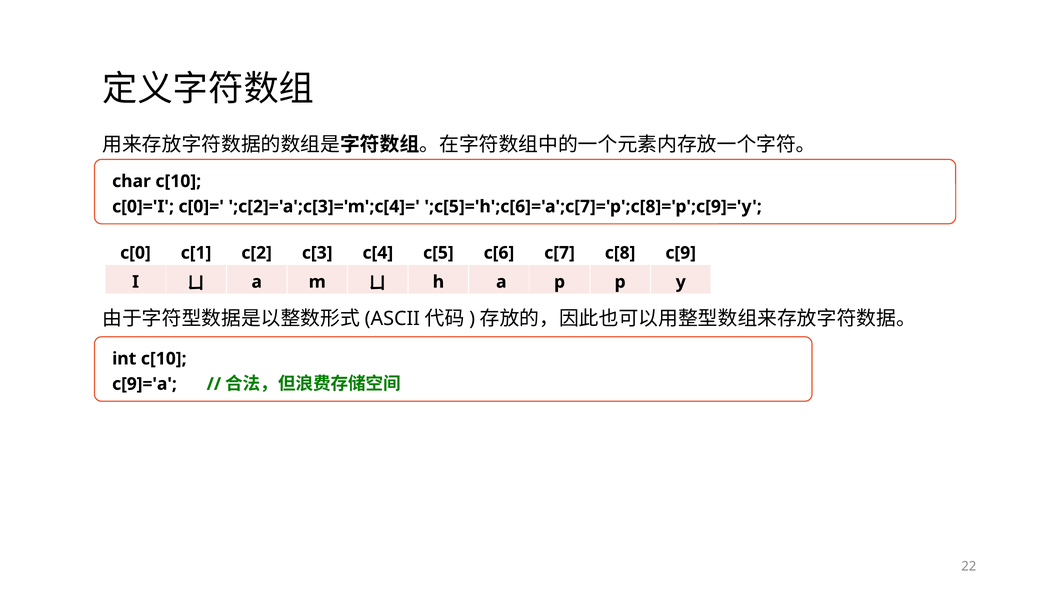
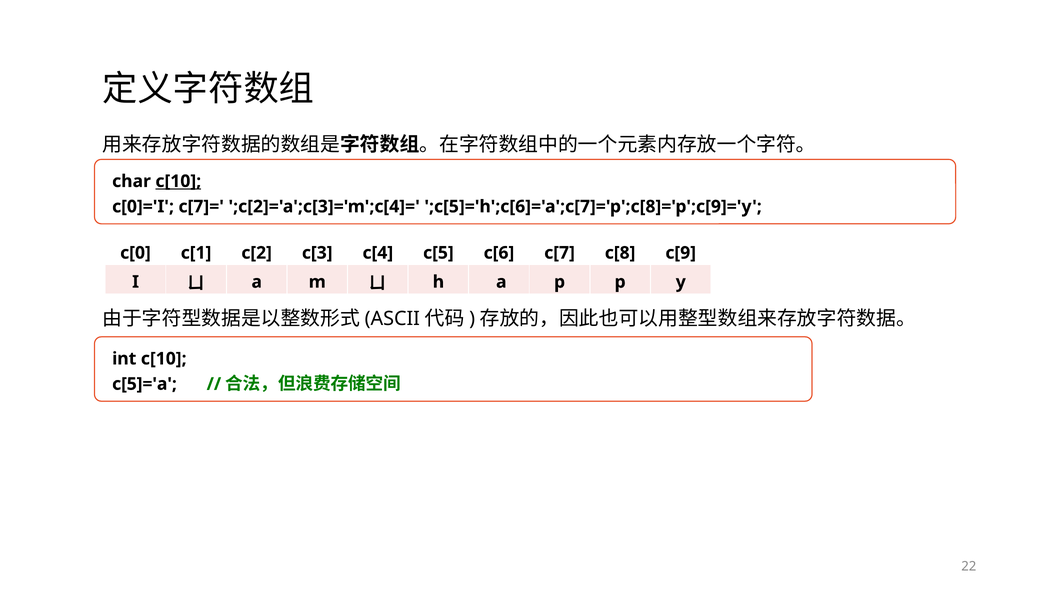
c[10 at (178, 181) underline: none -> present
c[0]=: c[0]= -> c[7]=
c[9]='a: c[9]='a -> c[5]='a
